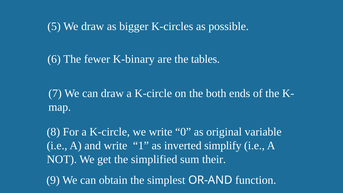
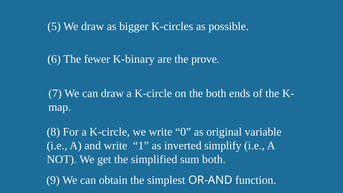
tables: tables -> prove
sum their: their -> both
